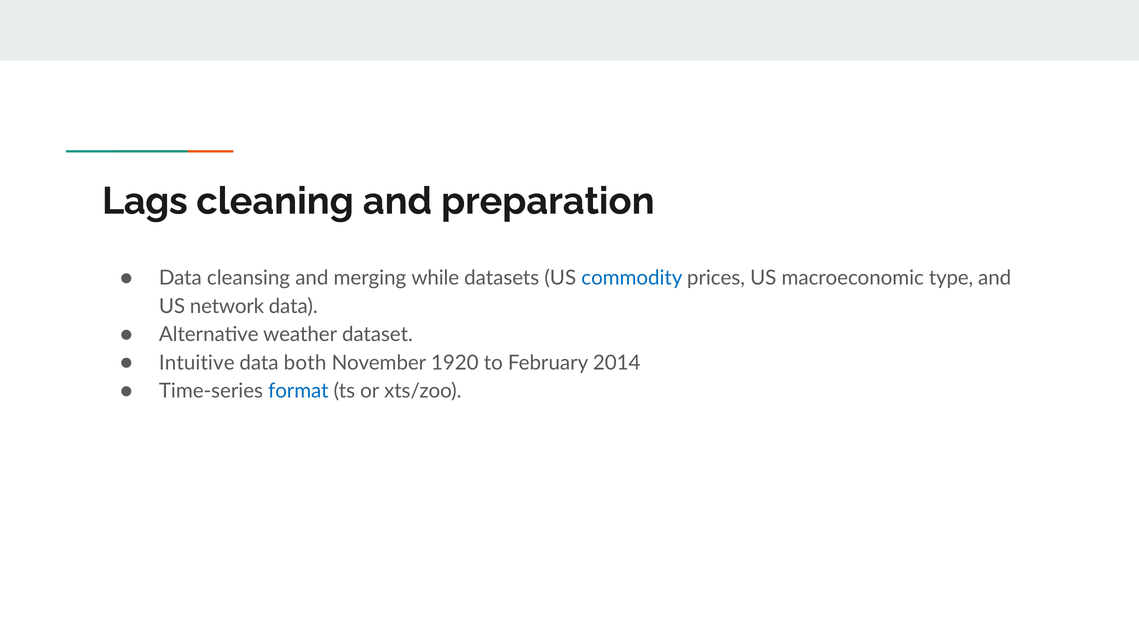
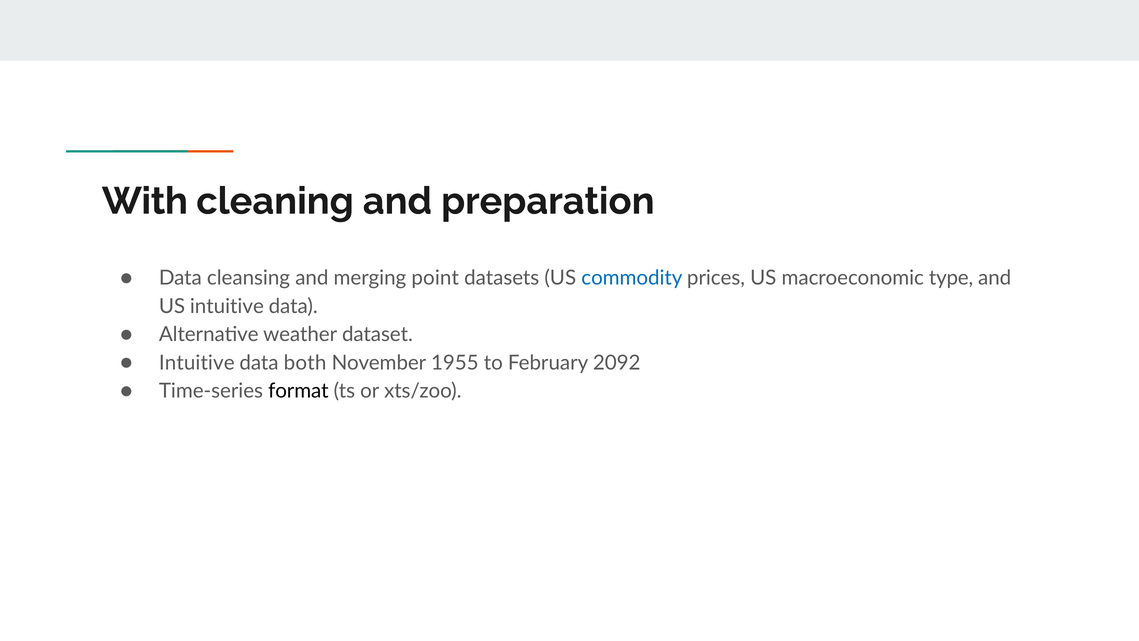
Lags: Lags -> With
while: while -> point
US network: network -> intuitive
1920: 1920 -> 1955
2014: 2014 -> 2092
format colour: blue -> black
